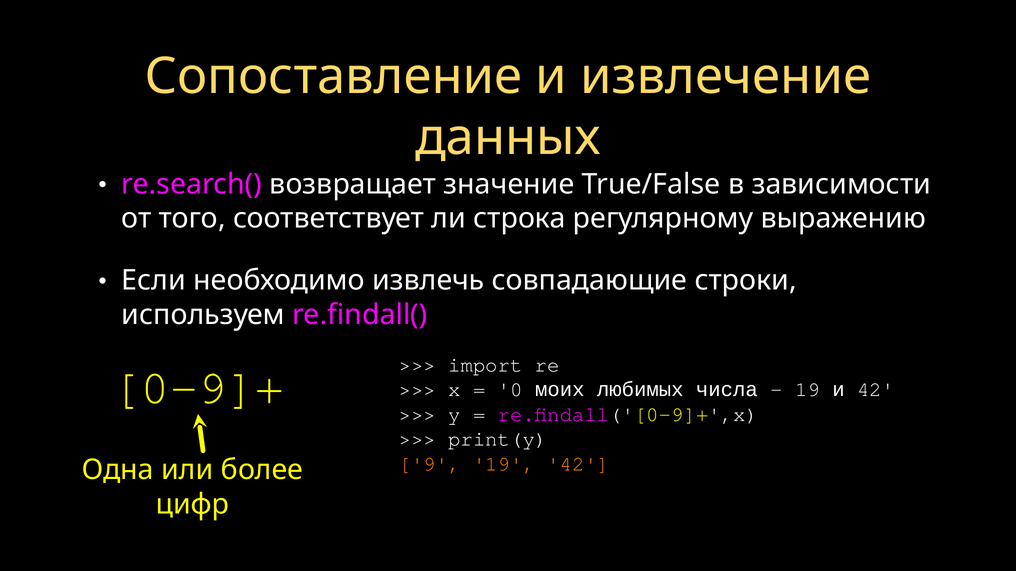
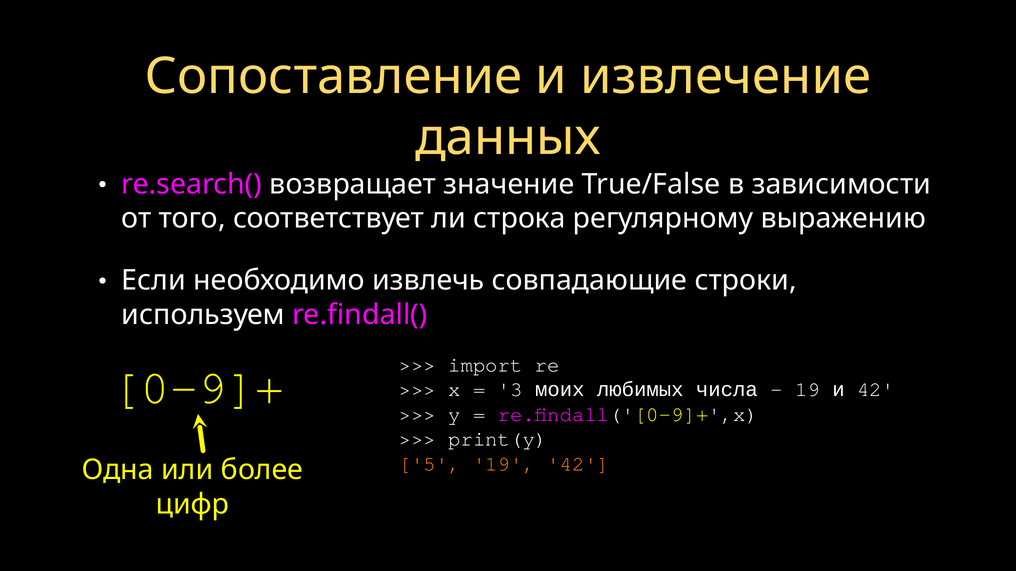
0: 0 -> 3
9: 9 -> 5
